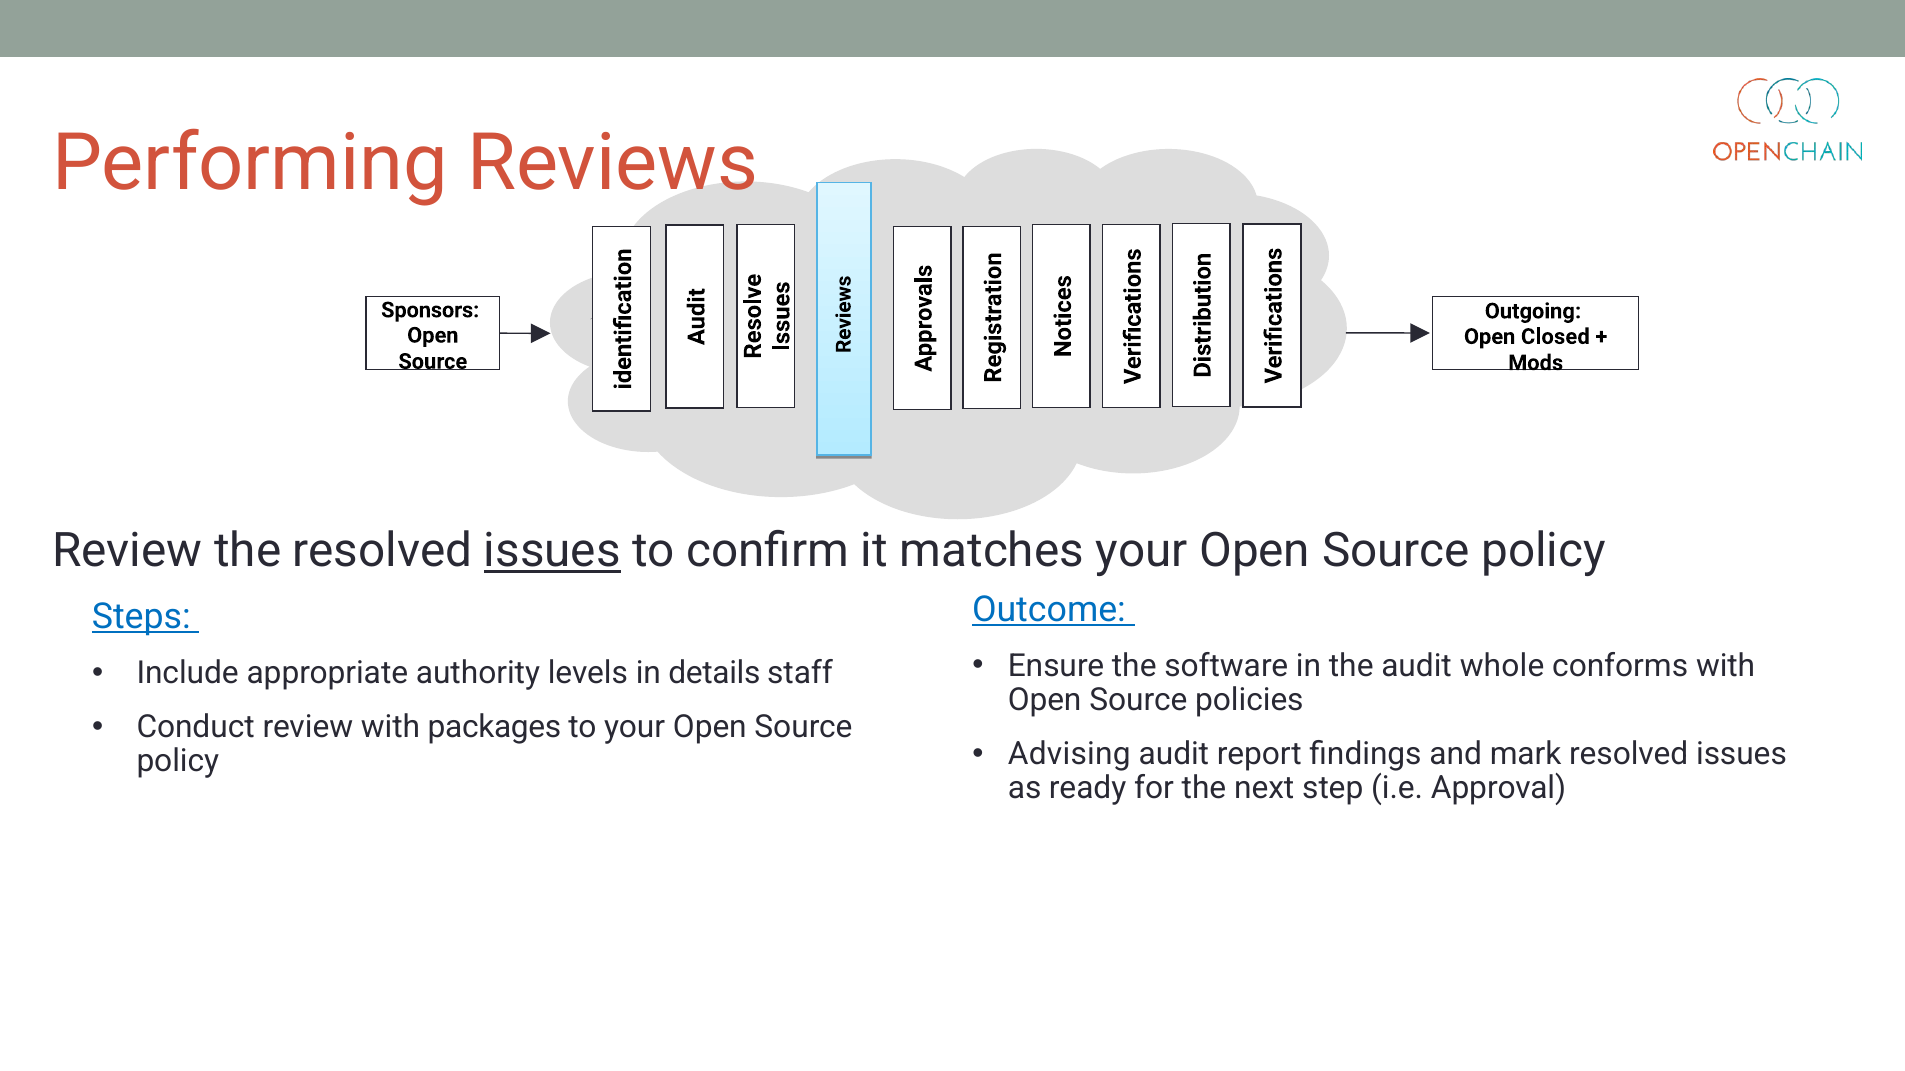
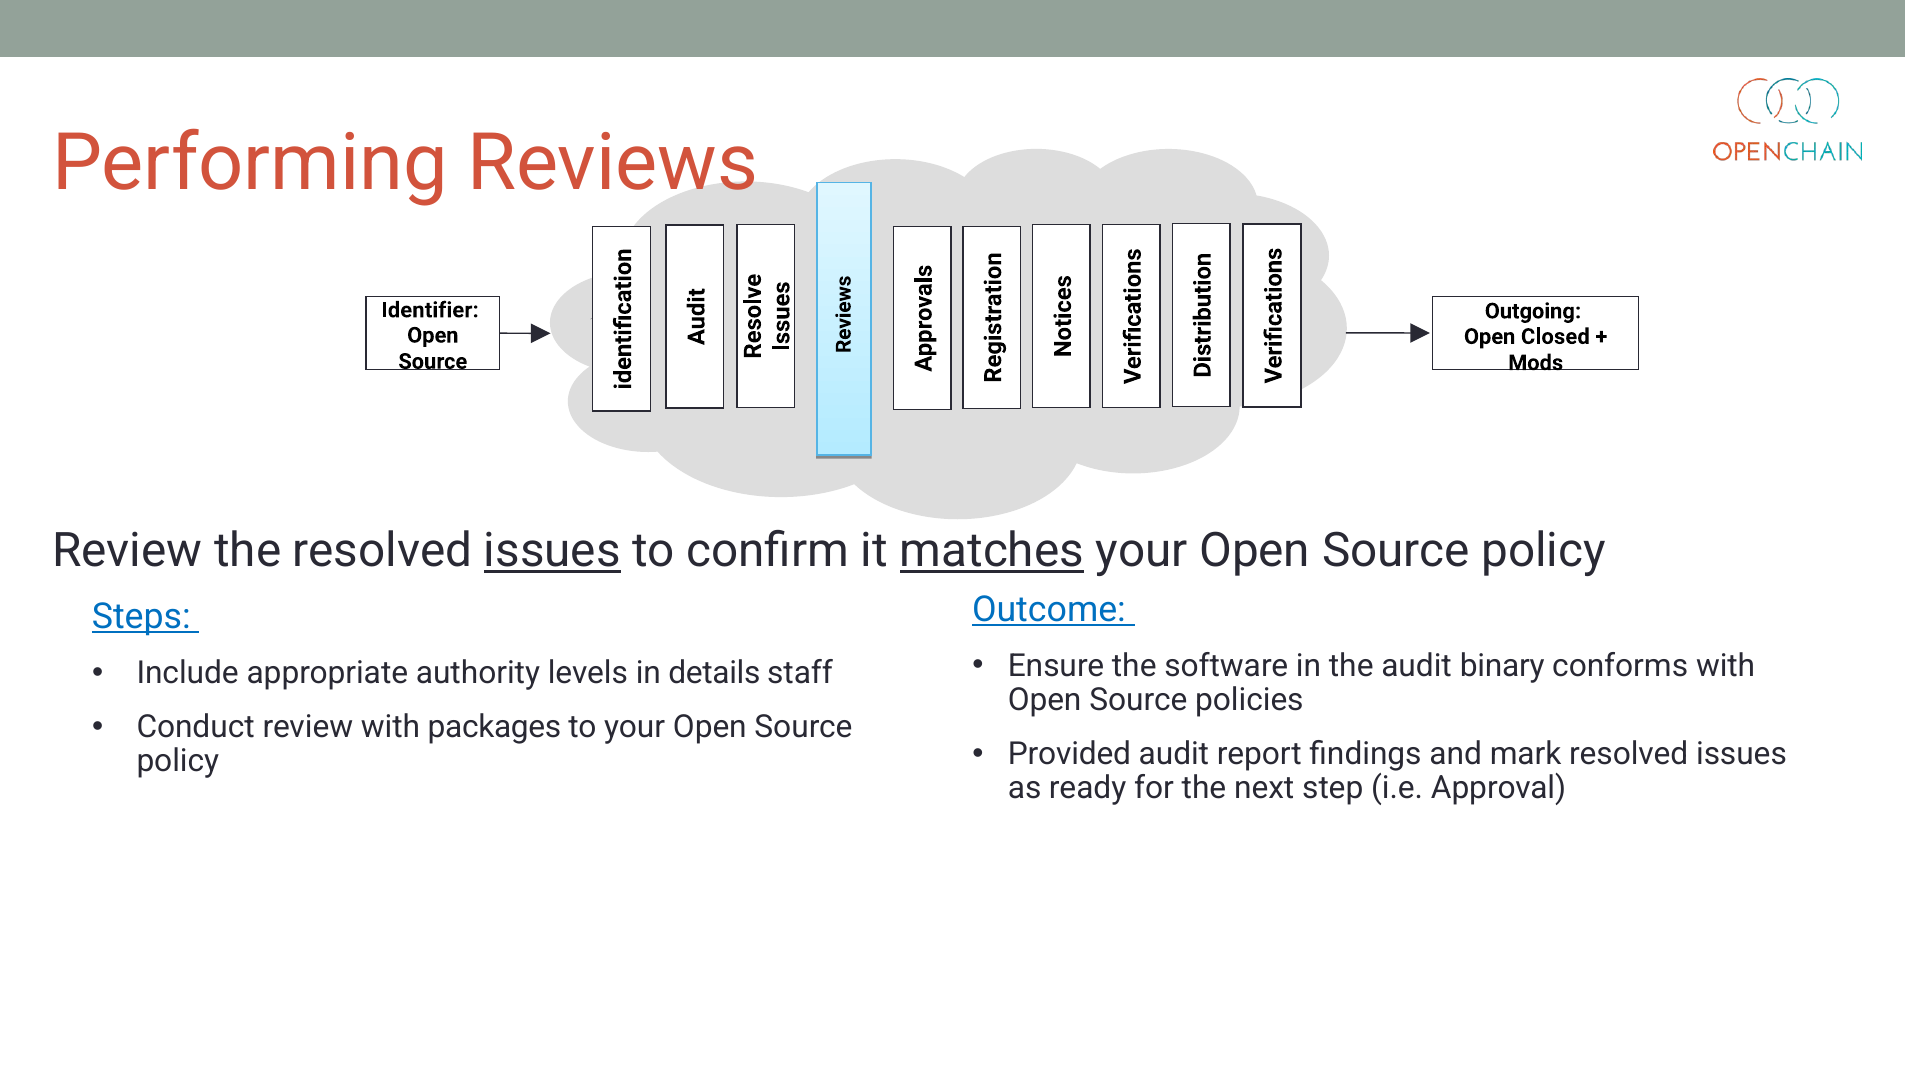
Sponsors: Sponsors -> Identifier
matches underline: none -> present
whole: whole -> binary
Advising: Advising -> Provided
